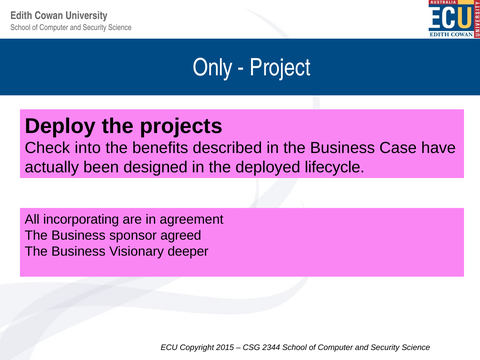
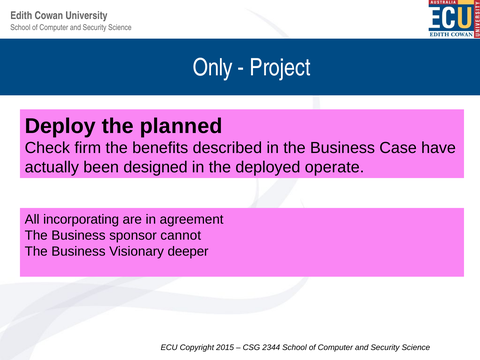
projects: projects -> planned
into: into -> firm
lifecycle: lifecycle -> operate
agreed: agreed -> cannot
